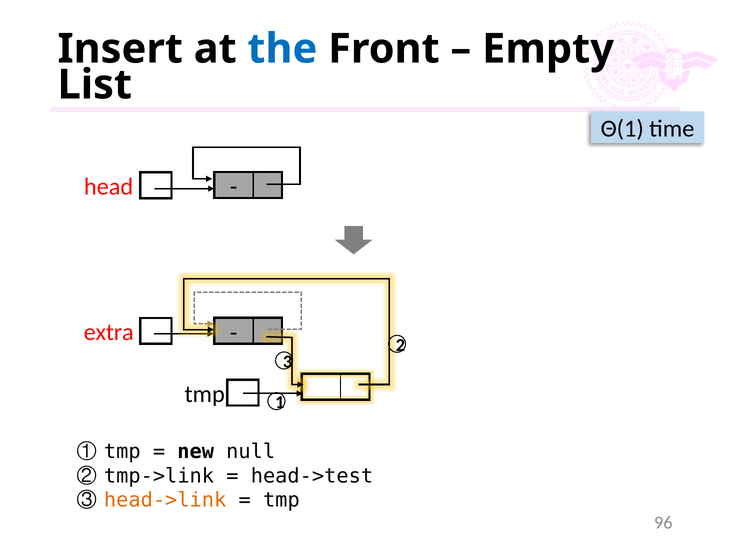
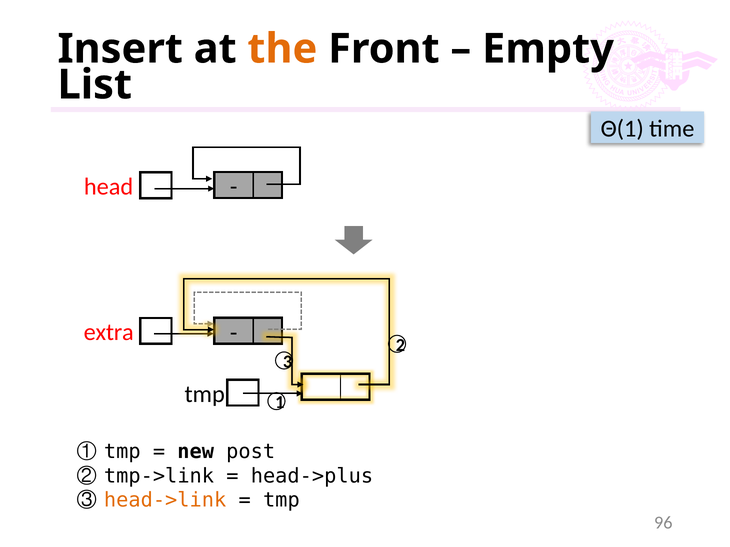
the colour: blue -> orange
null: null -> post
head->test: head->test -> head->plus
